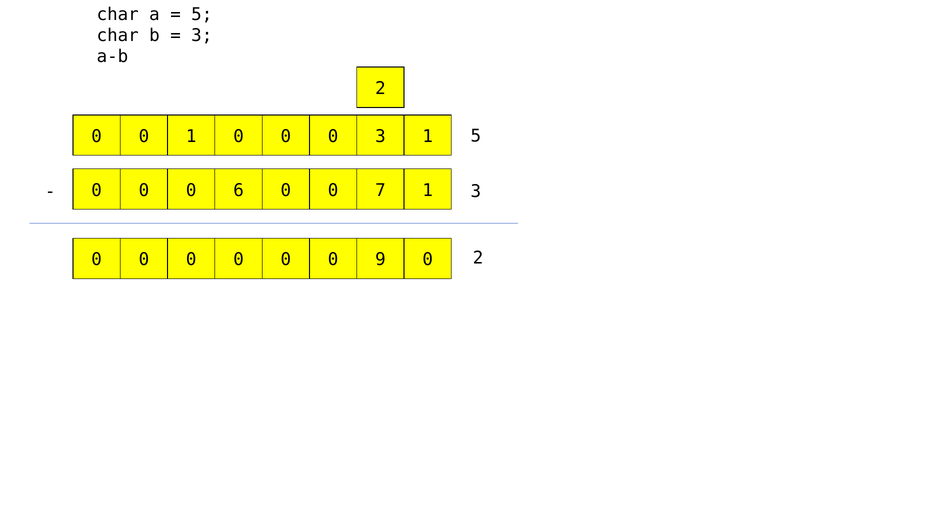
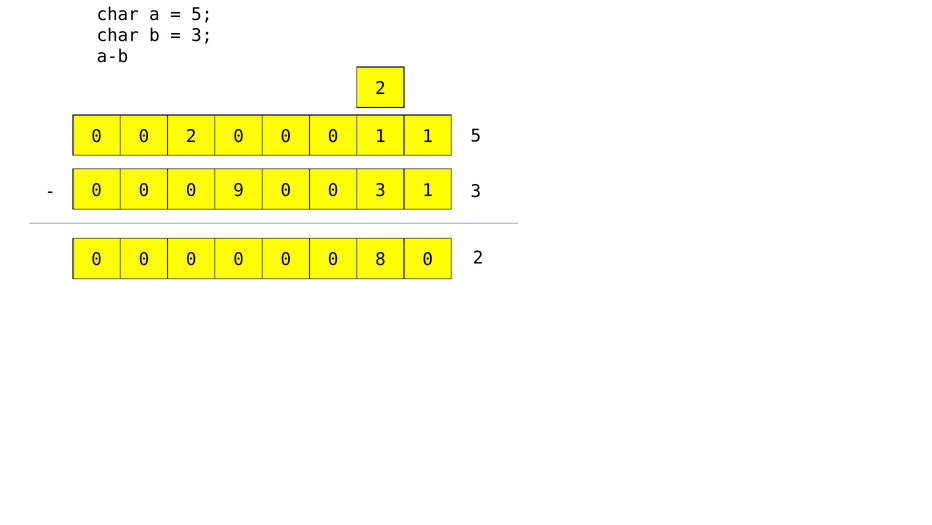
0 0 1: 1 -> 2
0 3: 3 -> 1
6: 6 -> 9
0 7: 7 -> 3
9: 9 -> 8
